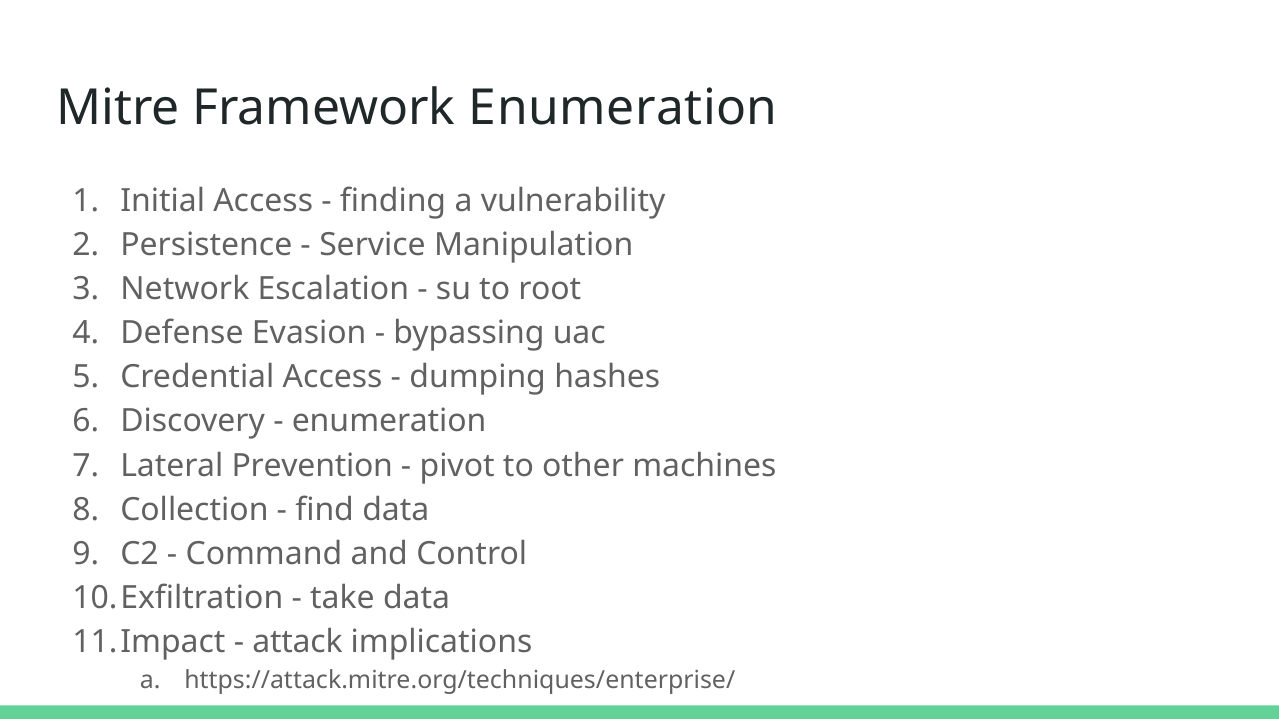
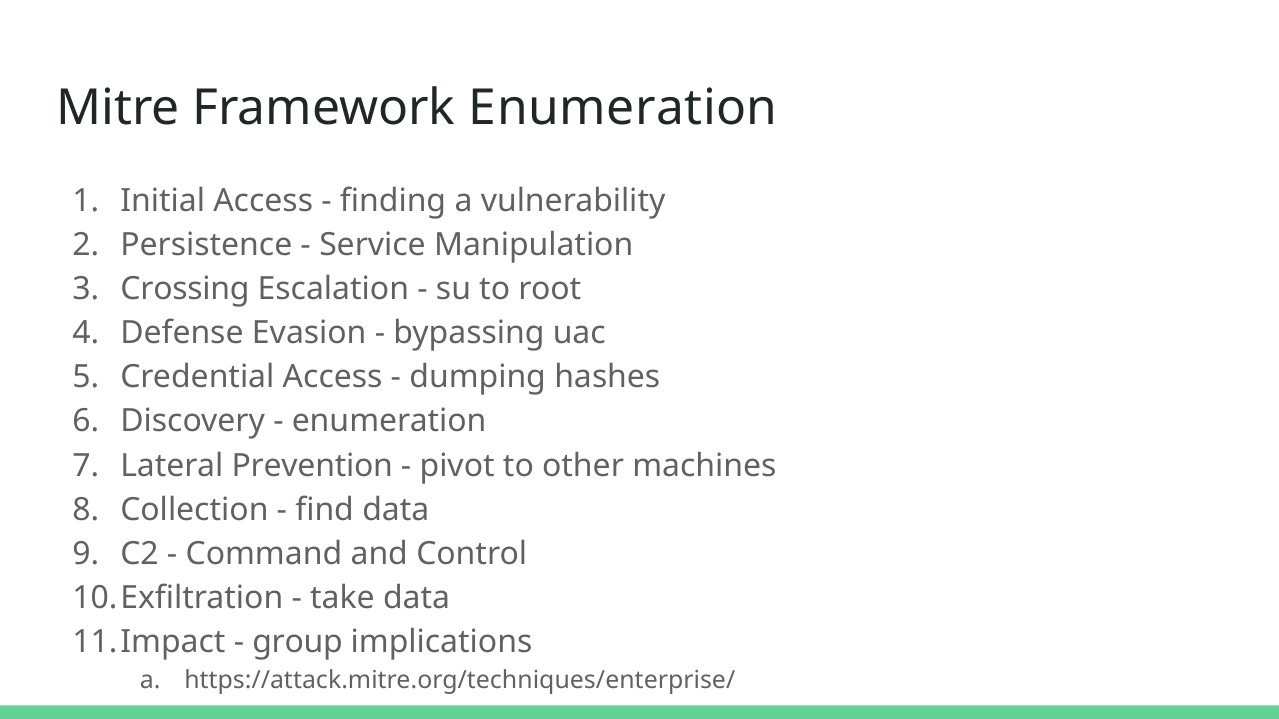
Network: Network -> Crossing
attack: attack -> group
